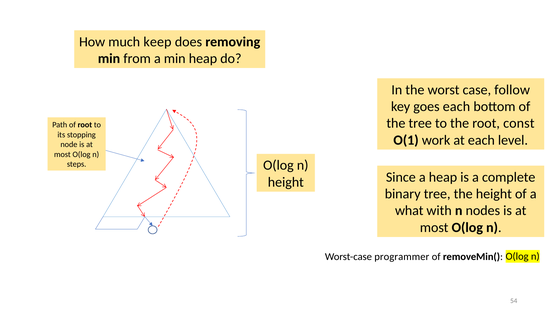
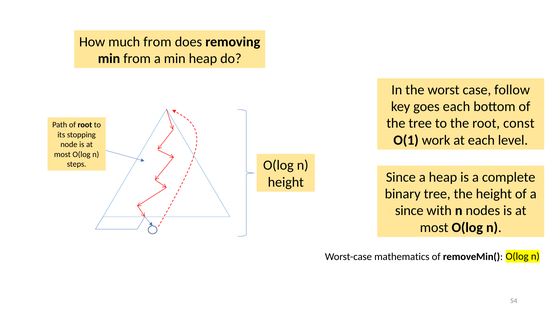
much keep: keep -> from
what at (409, 211): what -> since
programmer: programmer -> mathematics
